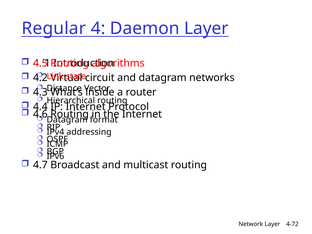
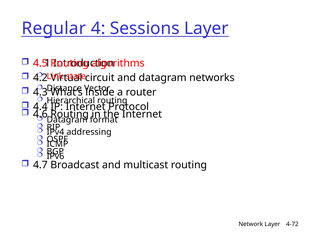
Daemon: Daemon -> Sessions
